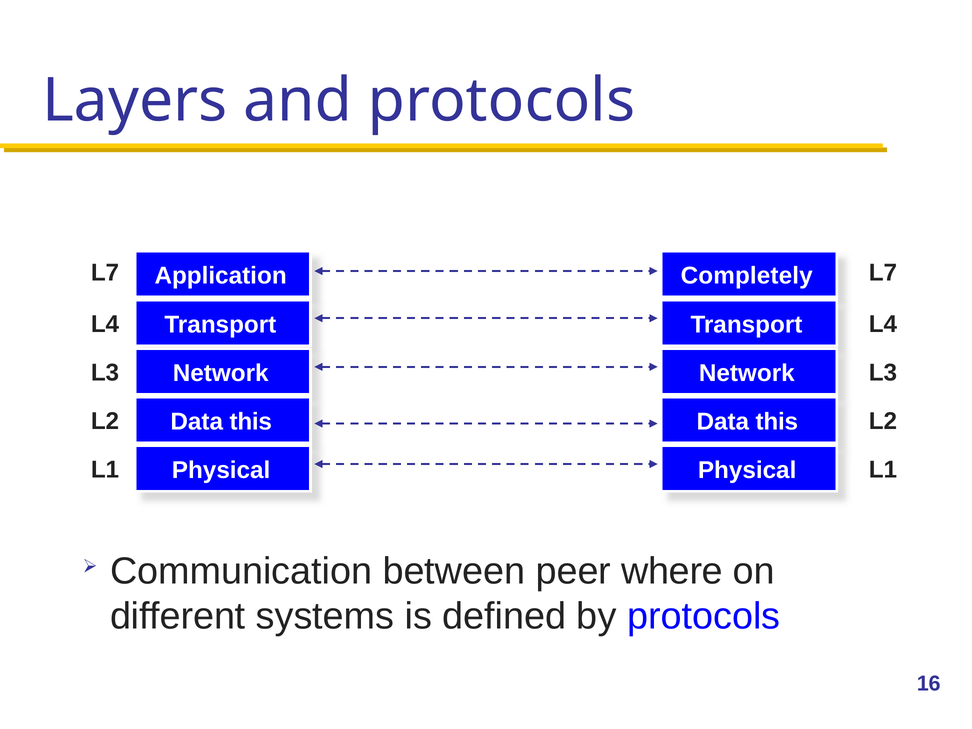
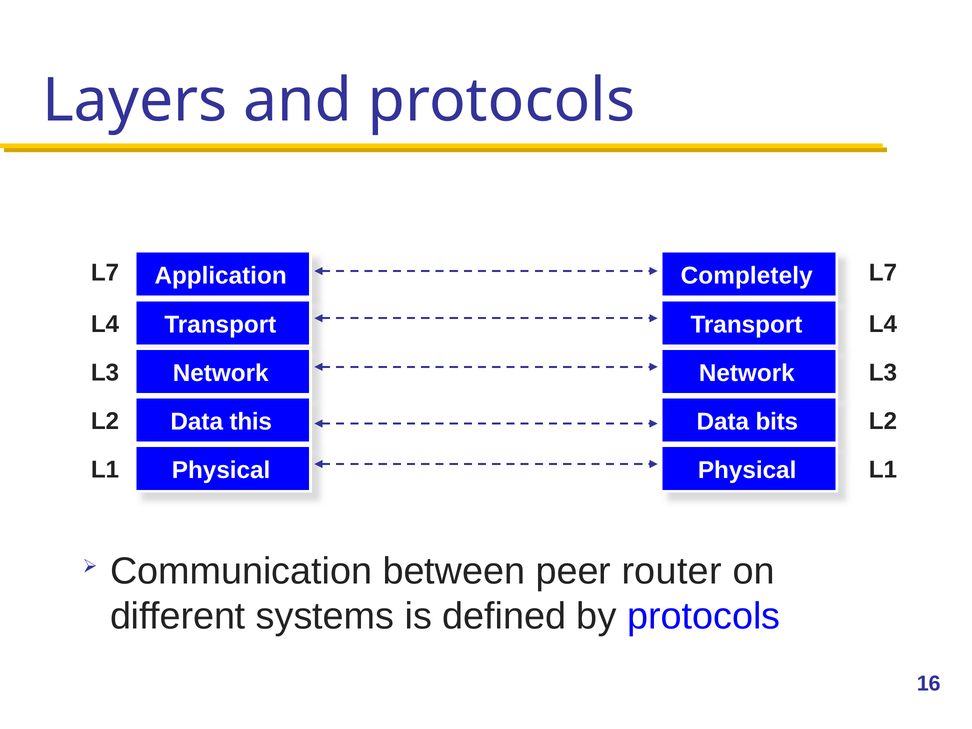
this at (777, 422): this -> bits
where: where -> router
